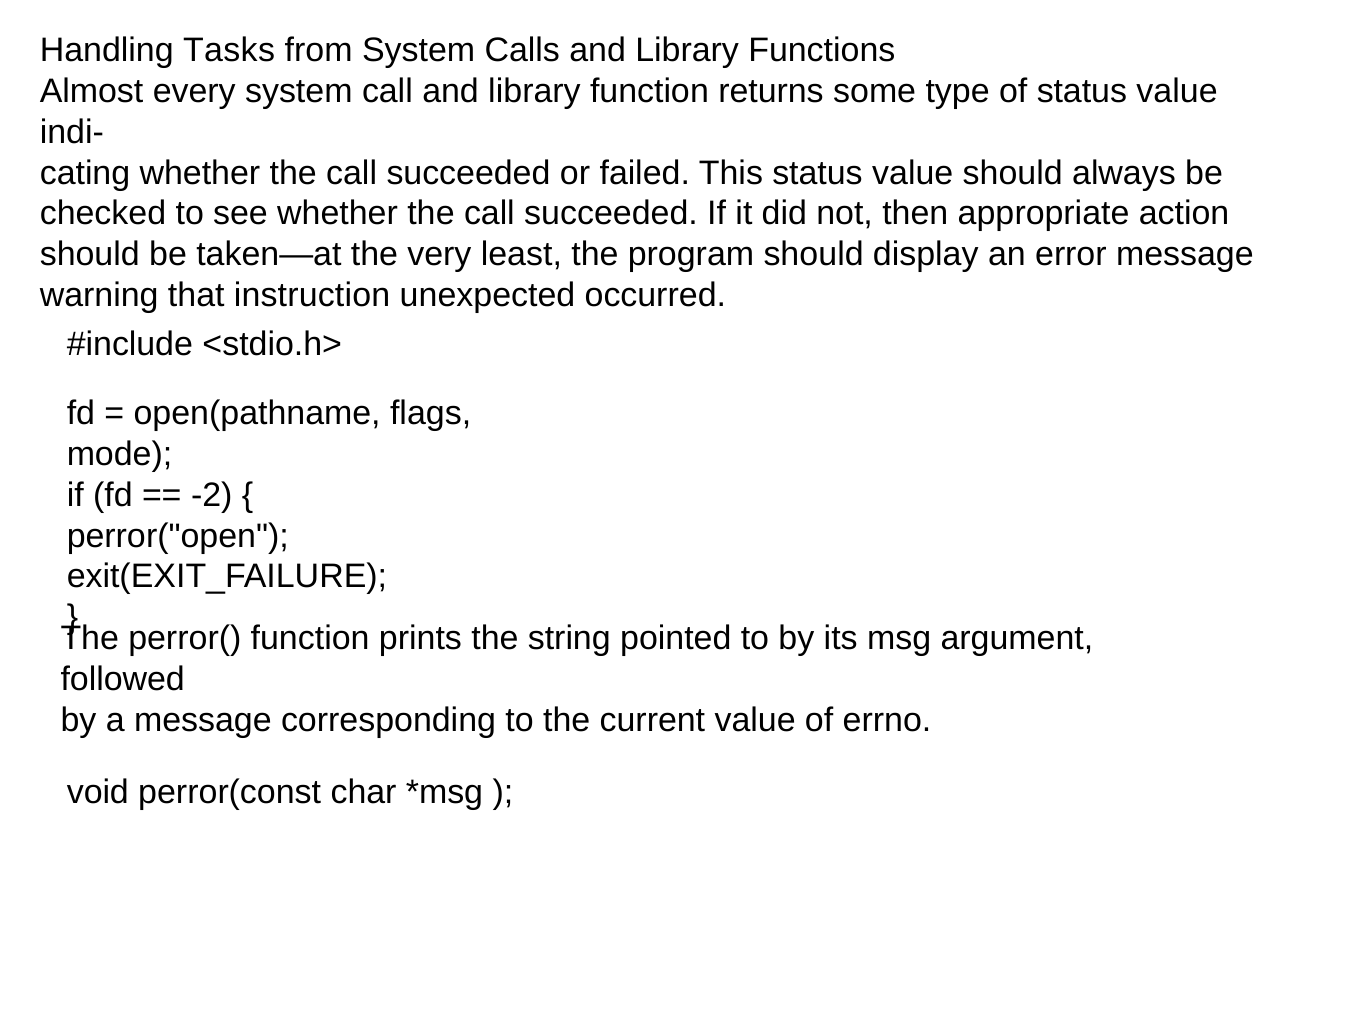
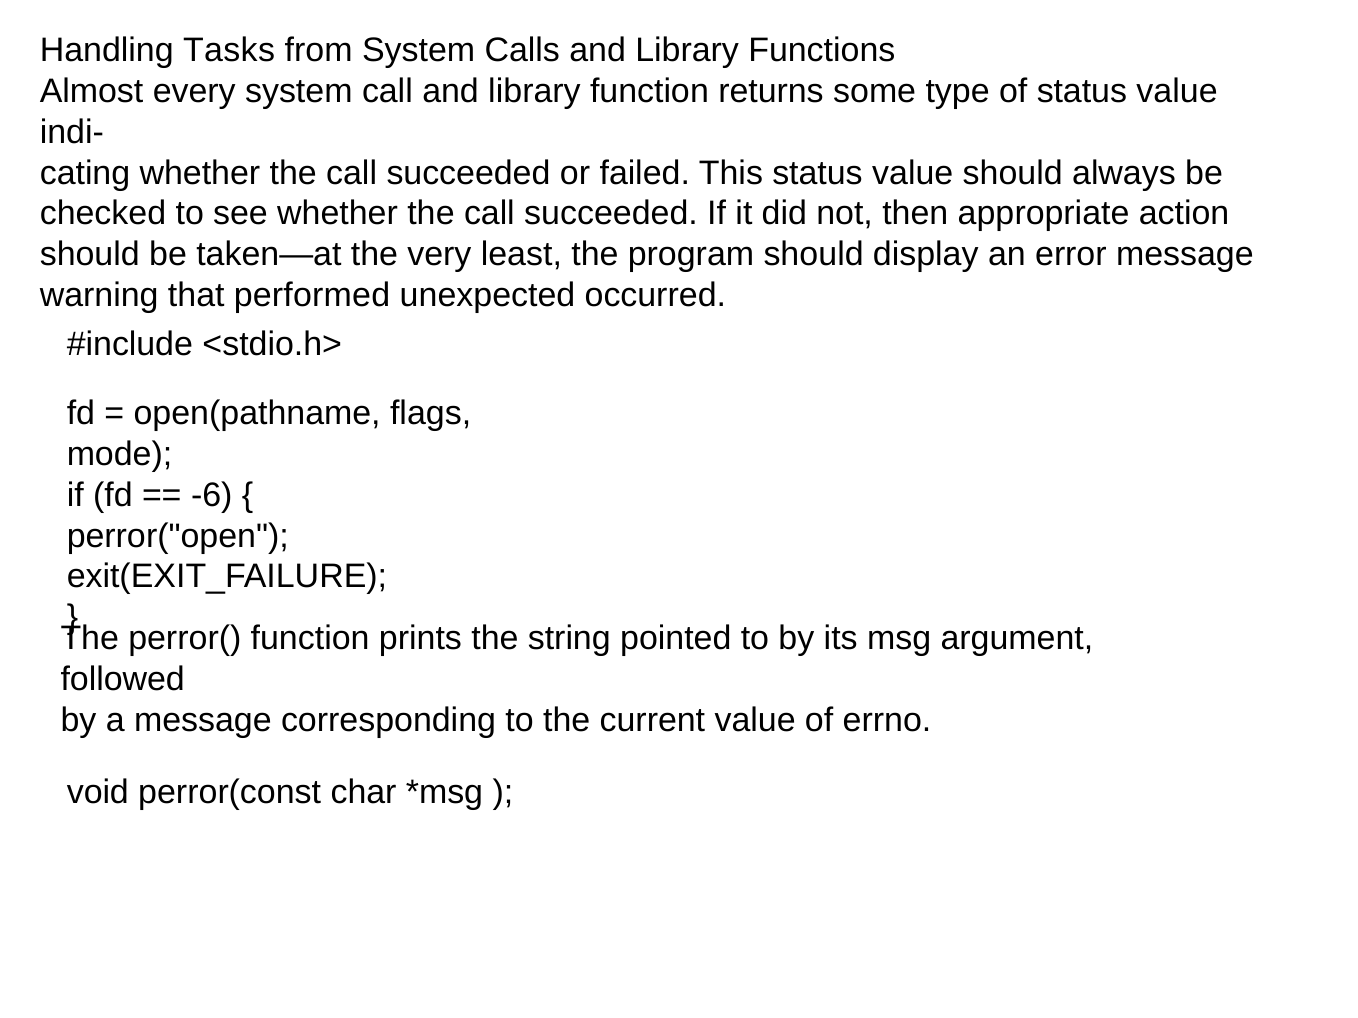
instruction: instruction -> performed
-2: -2 -> -6
